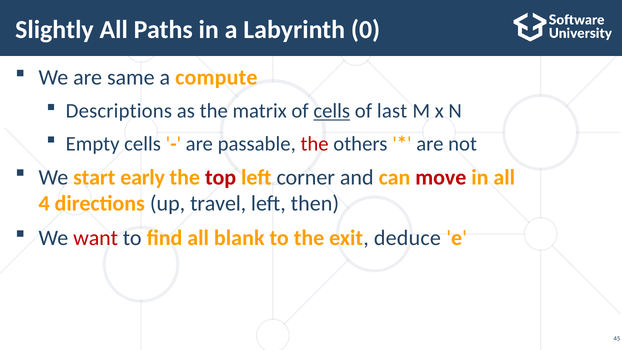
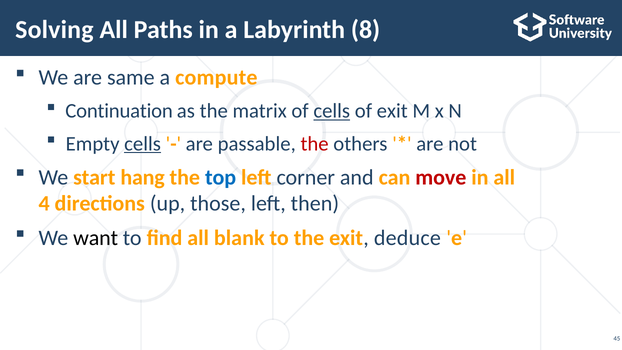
Slightly: Slightly -> Solving
0: 0 -> 8
Descriptions: Descriptions -> Continuation
of last: last -> exit
cells at (143, 144) underline: none -> present
early: early -> hang
top colour: red -> blue
travel: travel -> those
want colour: red -> black
